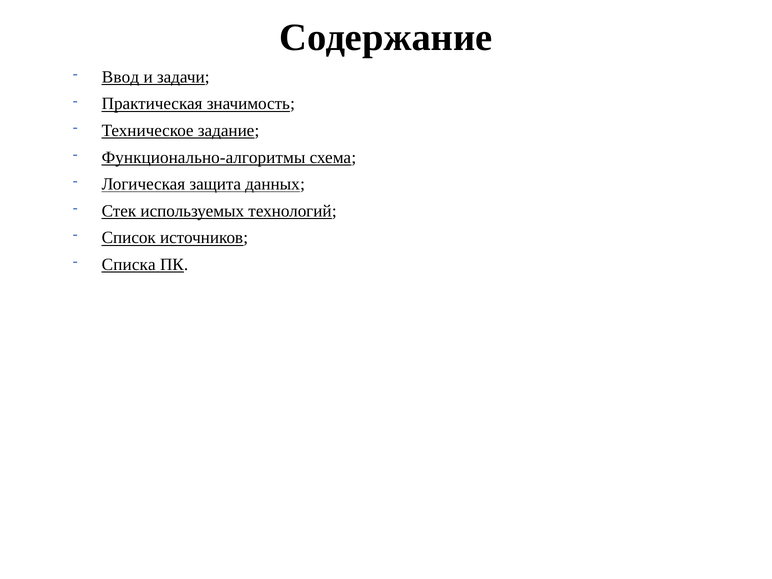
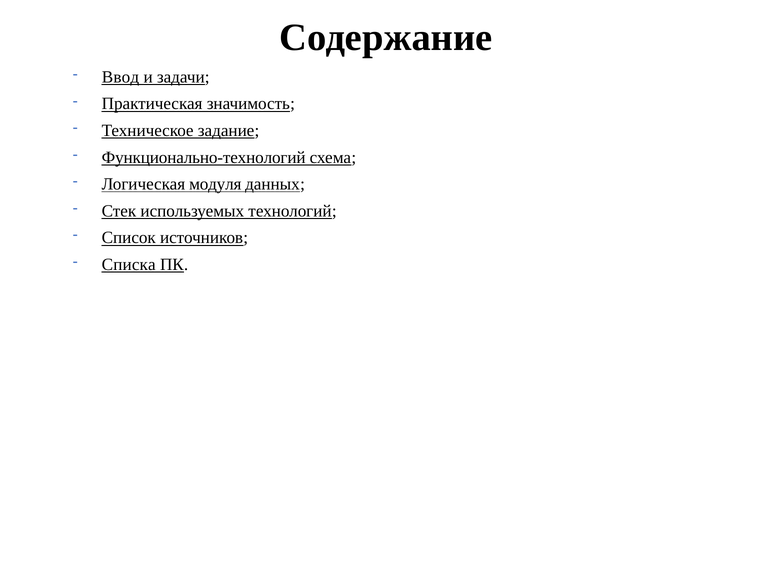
Функционально-алгоритмы: Функционально-алгоритмы -> Функционально-технологий
защита: защита -> модуля
